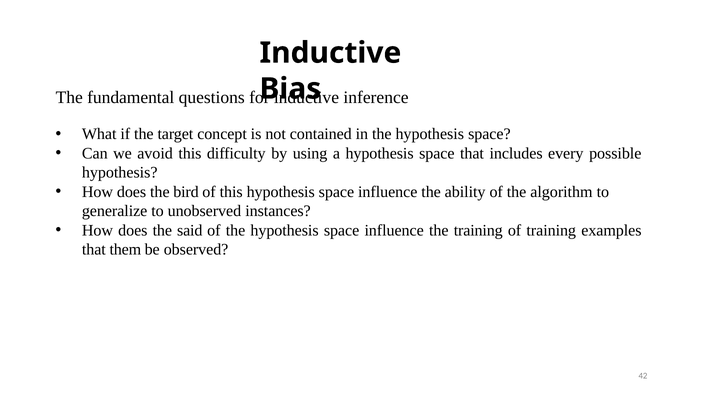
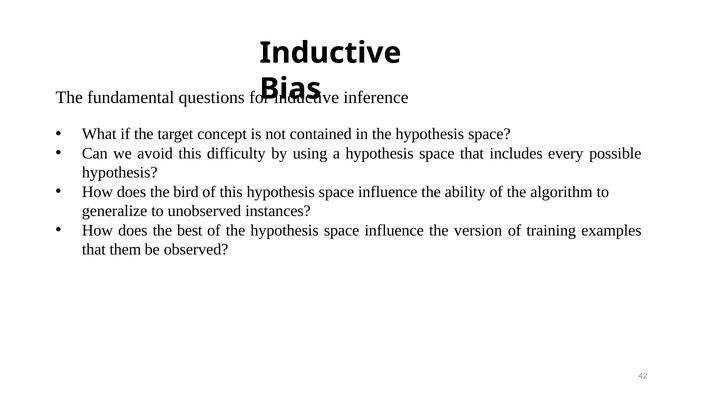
said: said -> best
the training: training -> version
